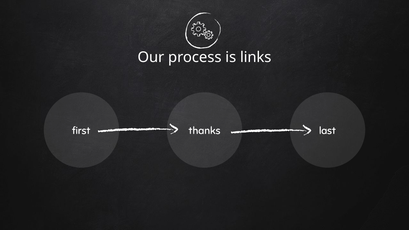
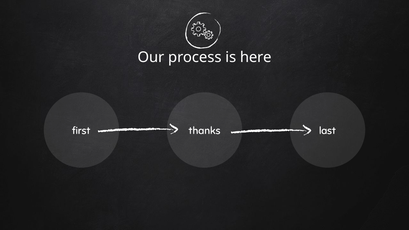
links: links -> here
